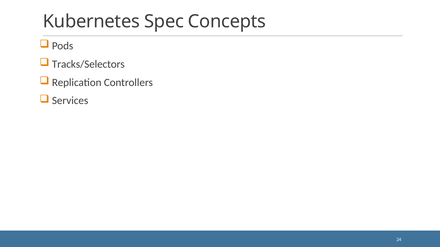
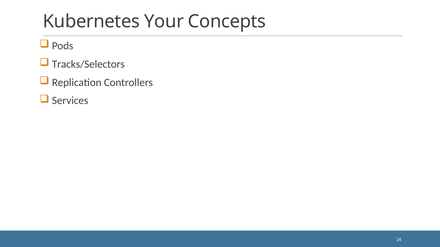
Spec: Spec -> Your
